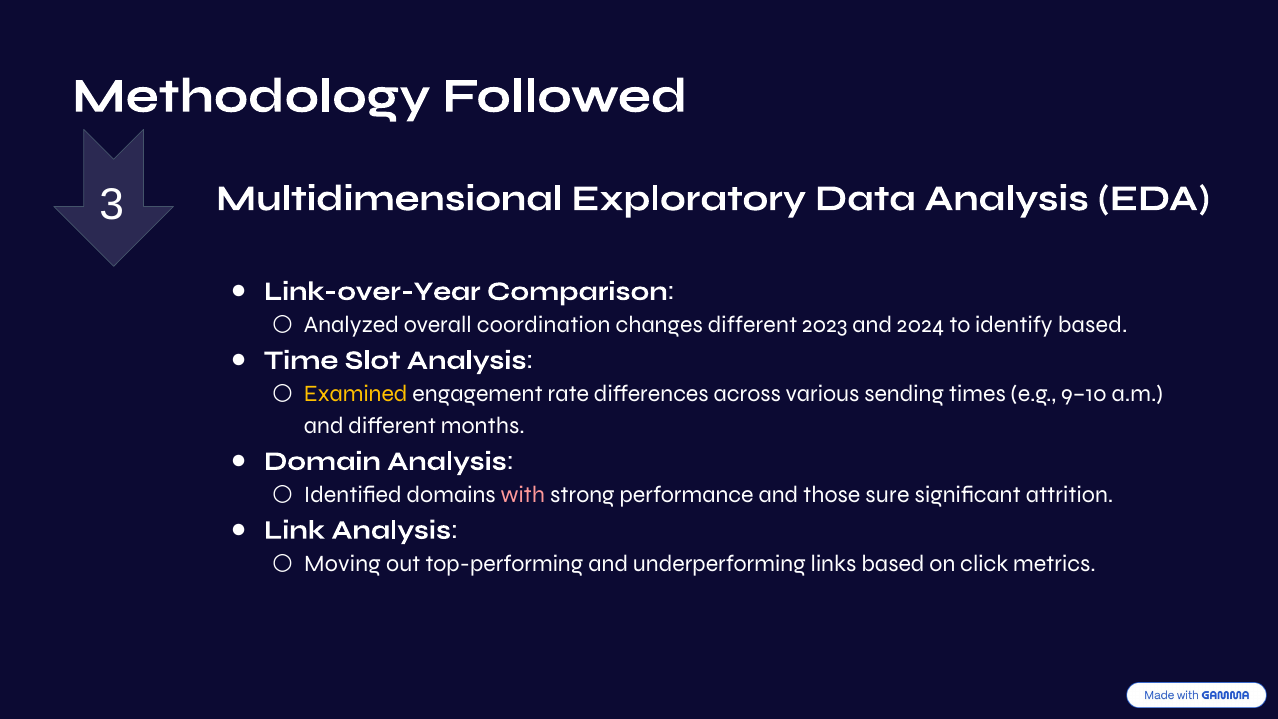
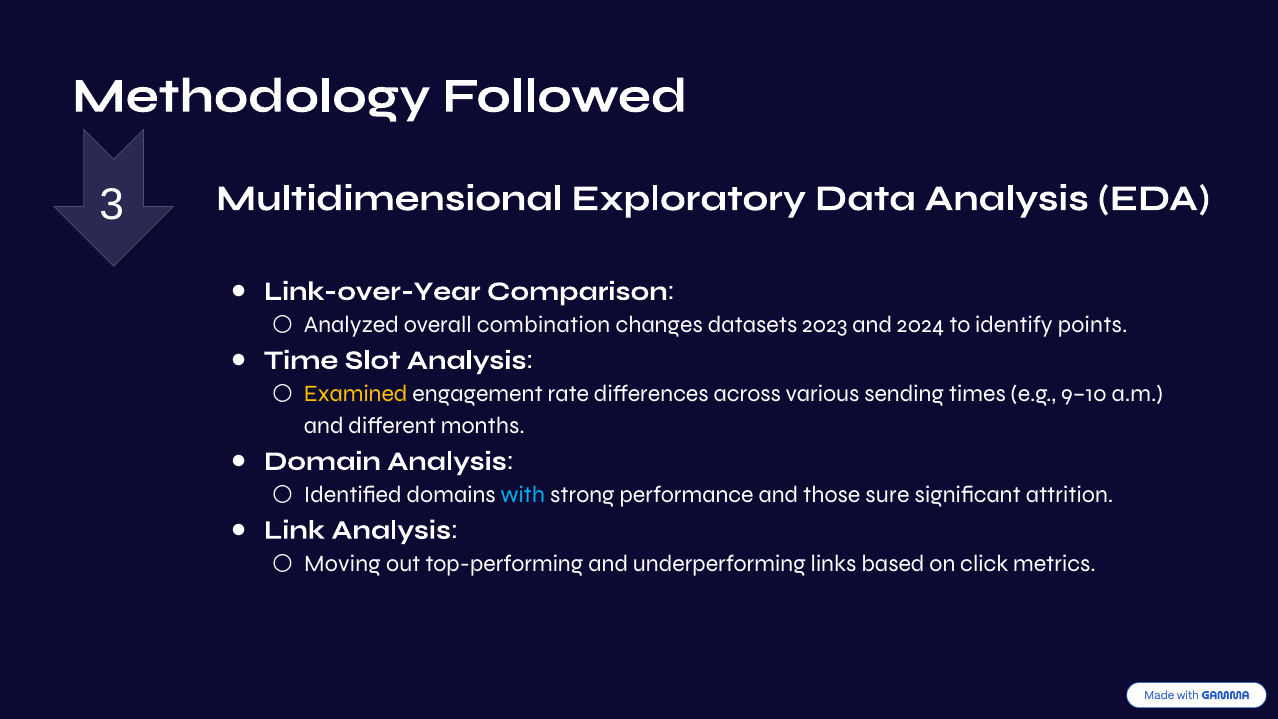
coordination: coordination -> combination
changes different: different -> datasets
identify based: based -> points
with colour: pink -> light blue
